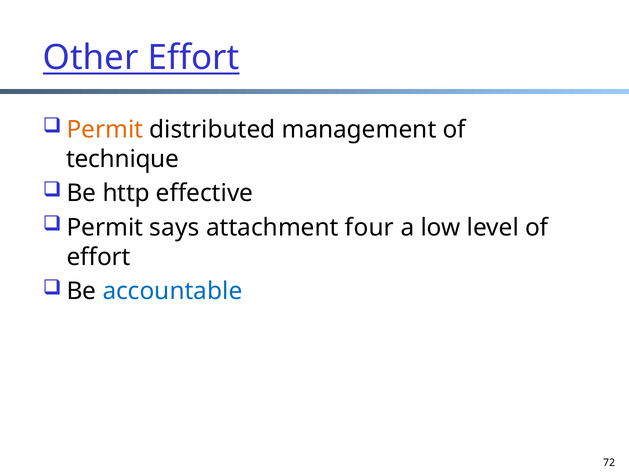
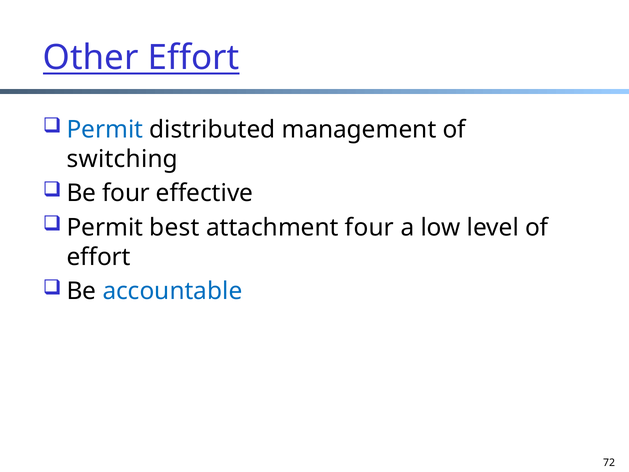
Permit at (105, 130) colour: orange -> blue
technique: technique -> switching
Be http: http -> four
says: says -> best
